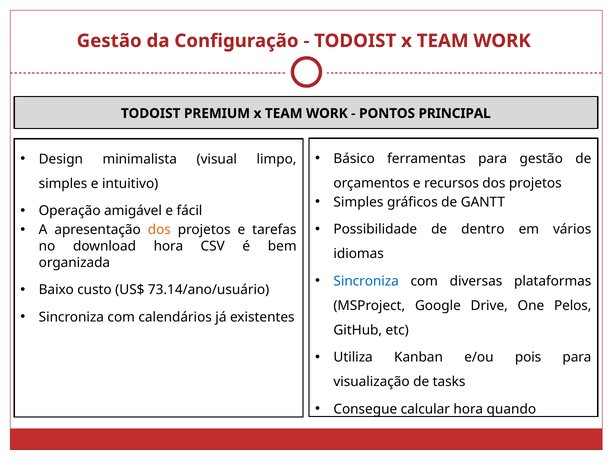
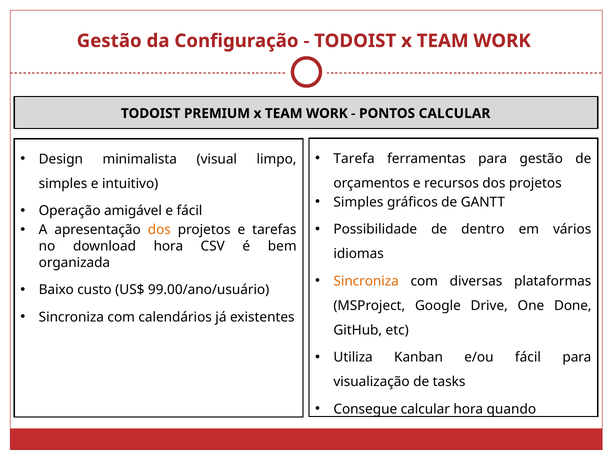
PONTOS PRINCIPAL: PRINCIPAL -> CALCULAR
Básico: Básico -> Tarefa
Sincroniza at (366, 281) colour: blue -> orange
73.14/ano/usuário: 73.14/ano/usuário -> 99.00/ano/usuário
Pelos: Pelos -> Done
e/ou pois: pois -> fácil
